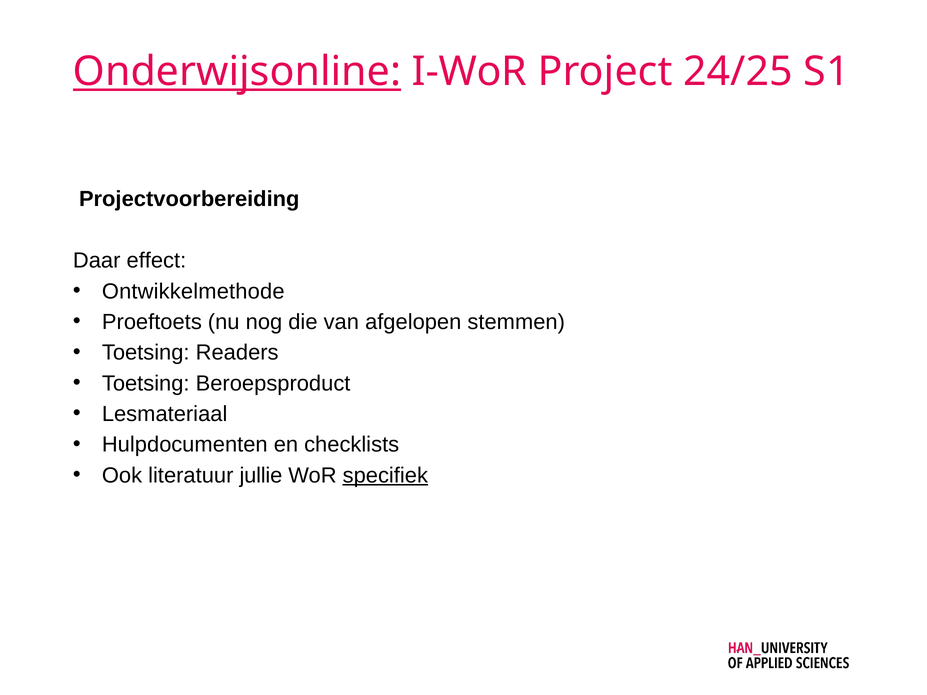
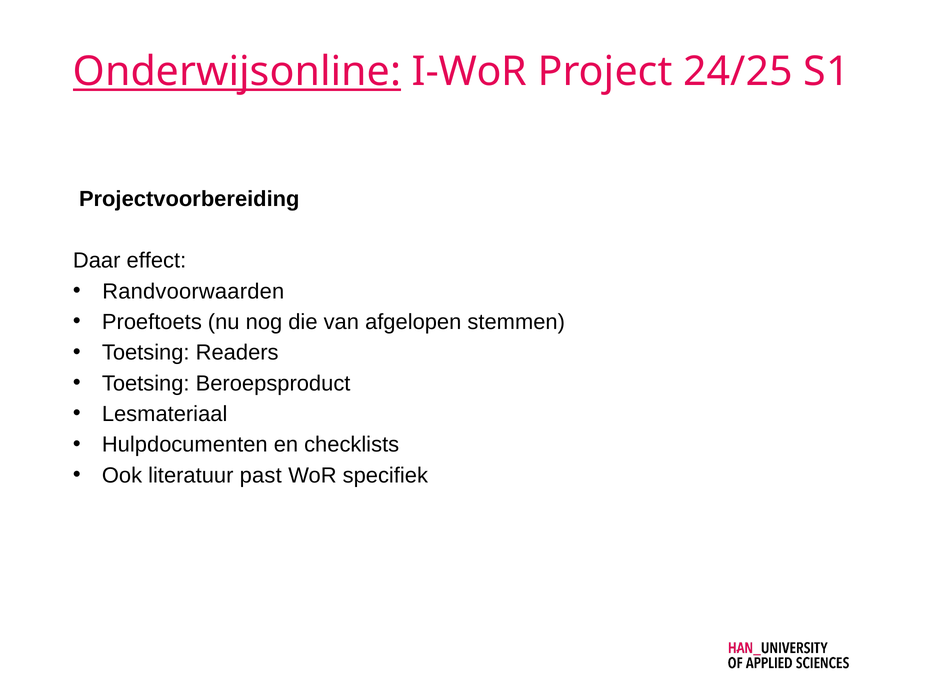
Ontwikkelmethode: Ontwikkelmethode -> Randvoorwaarden
jullie: jullie -> past
specifiek underline: present -> none
